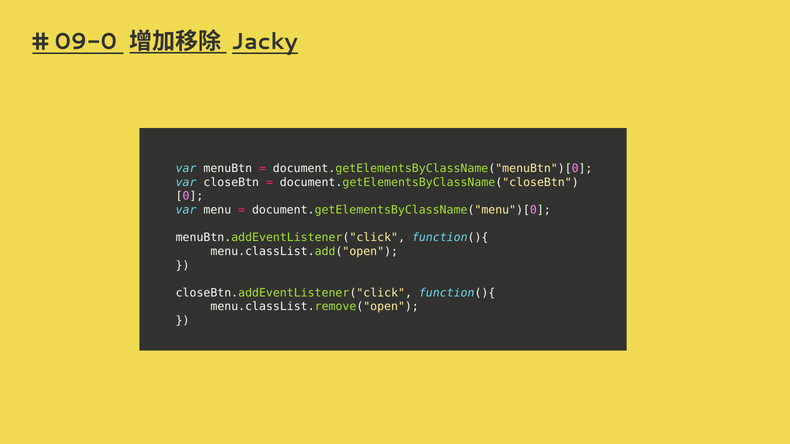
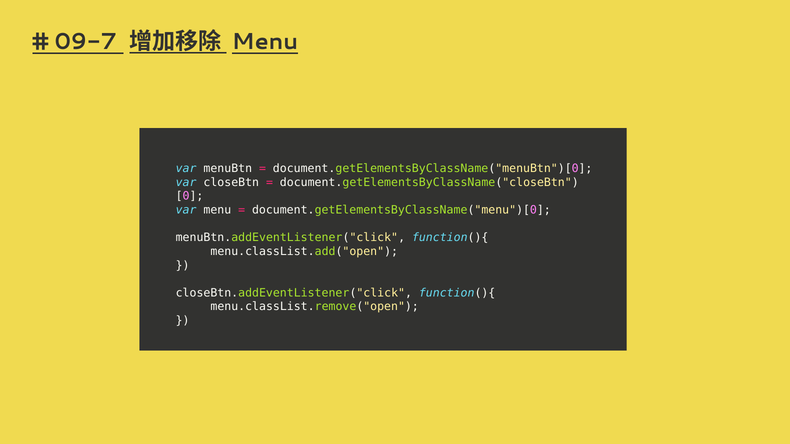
09-0: 09-0 -> 09-7
Jacky at (265, 42): Jacky -> Menu
